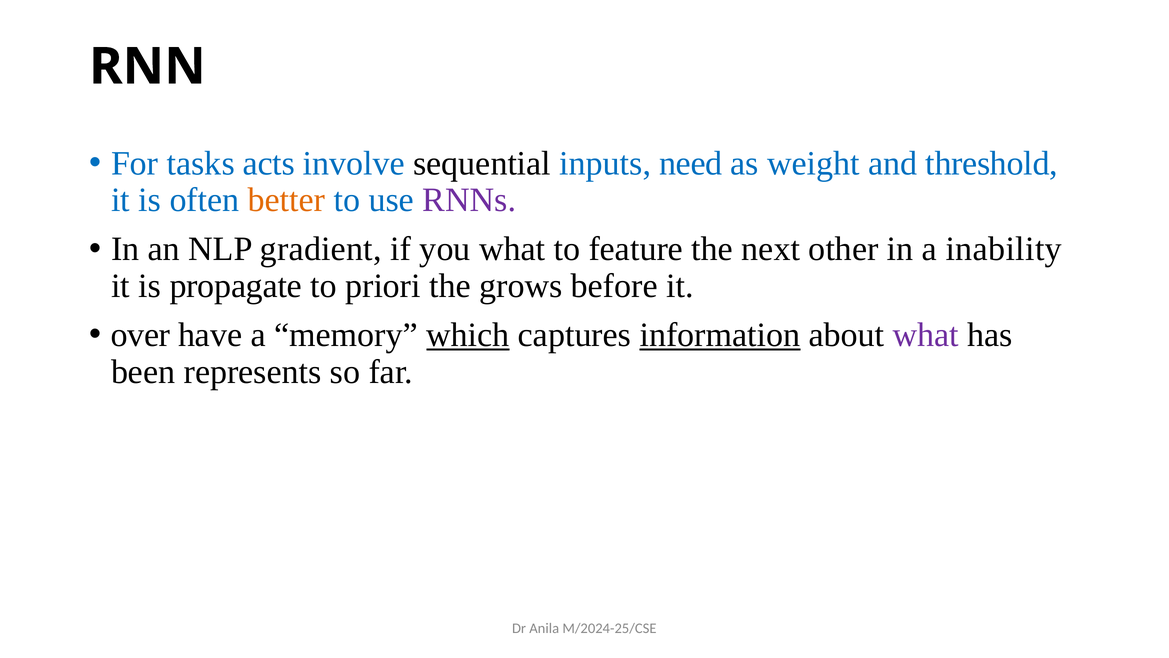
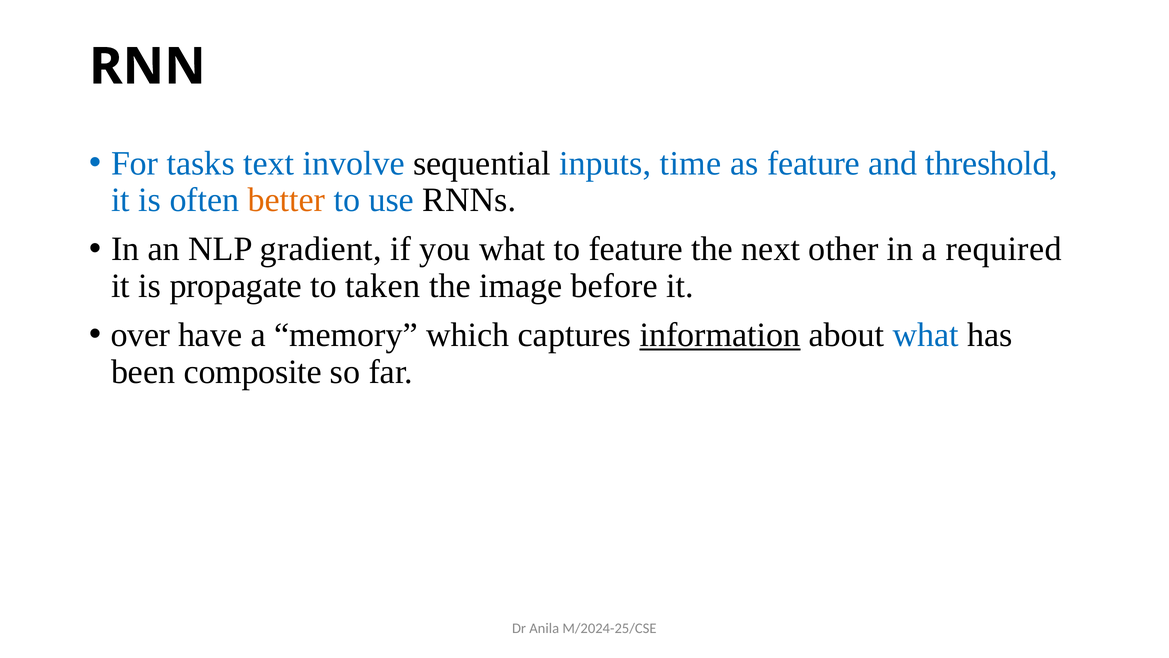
acts: acts -> text
need: need -> time
as weight: weight -> feature
RNNs colour: purple -> black
inability: inability -> required
priori: priori -> taken
grows: grows -> image
which underline: present -> none
what at (926, 335) colour: purple -> blue
represents: represents -> composite
